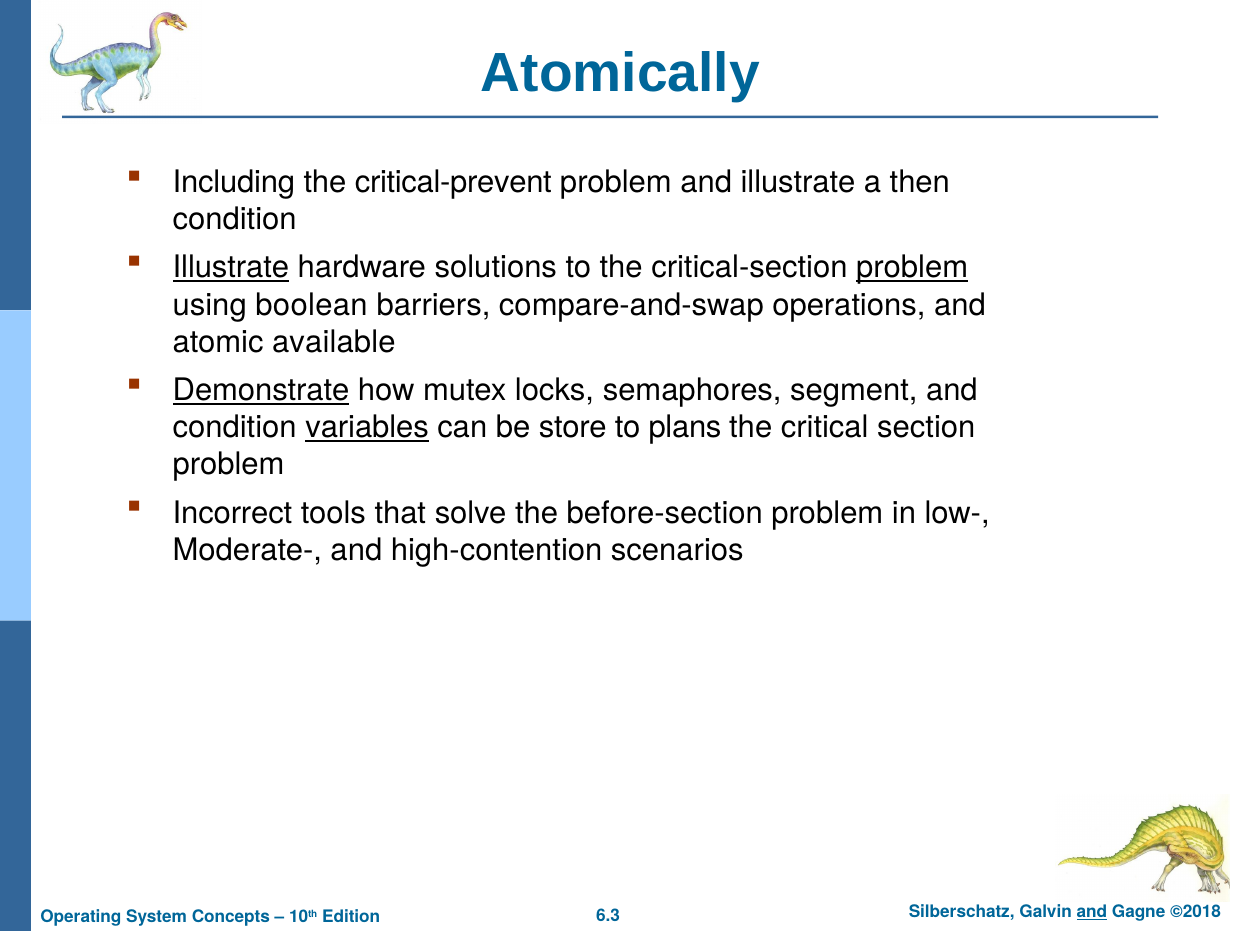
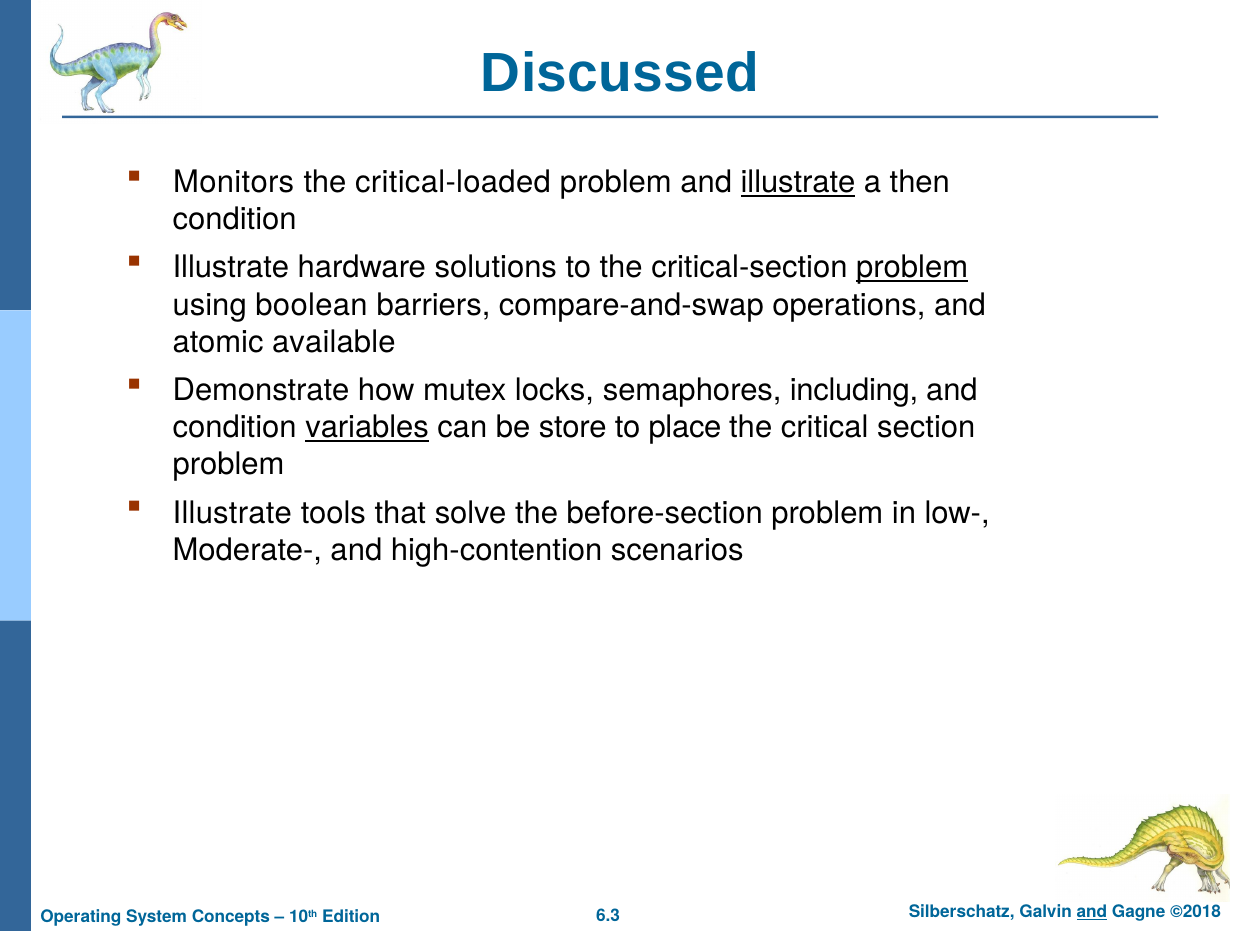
Atomically: Atomically -> Discussed
Including: Including -> Monitors
critical-prevent: critical-prevent -> critical-loaded
illustrate at (798, 182) underline: none -> present
Illustrate at (231, 268) underline: present -> none
Demonstrate underline: present -> none
segment: segment -> including
plans: plans -> place
Incorrect at (232, 513): Incorrect -> Illustrate
